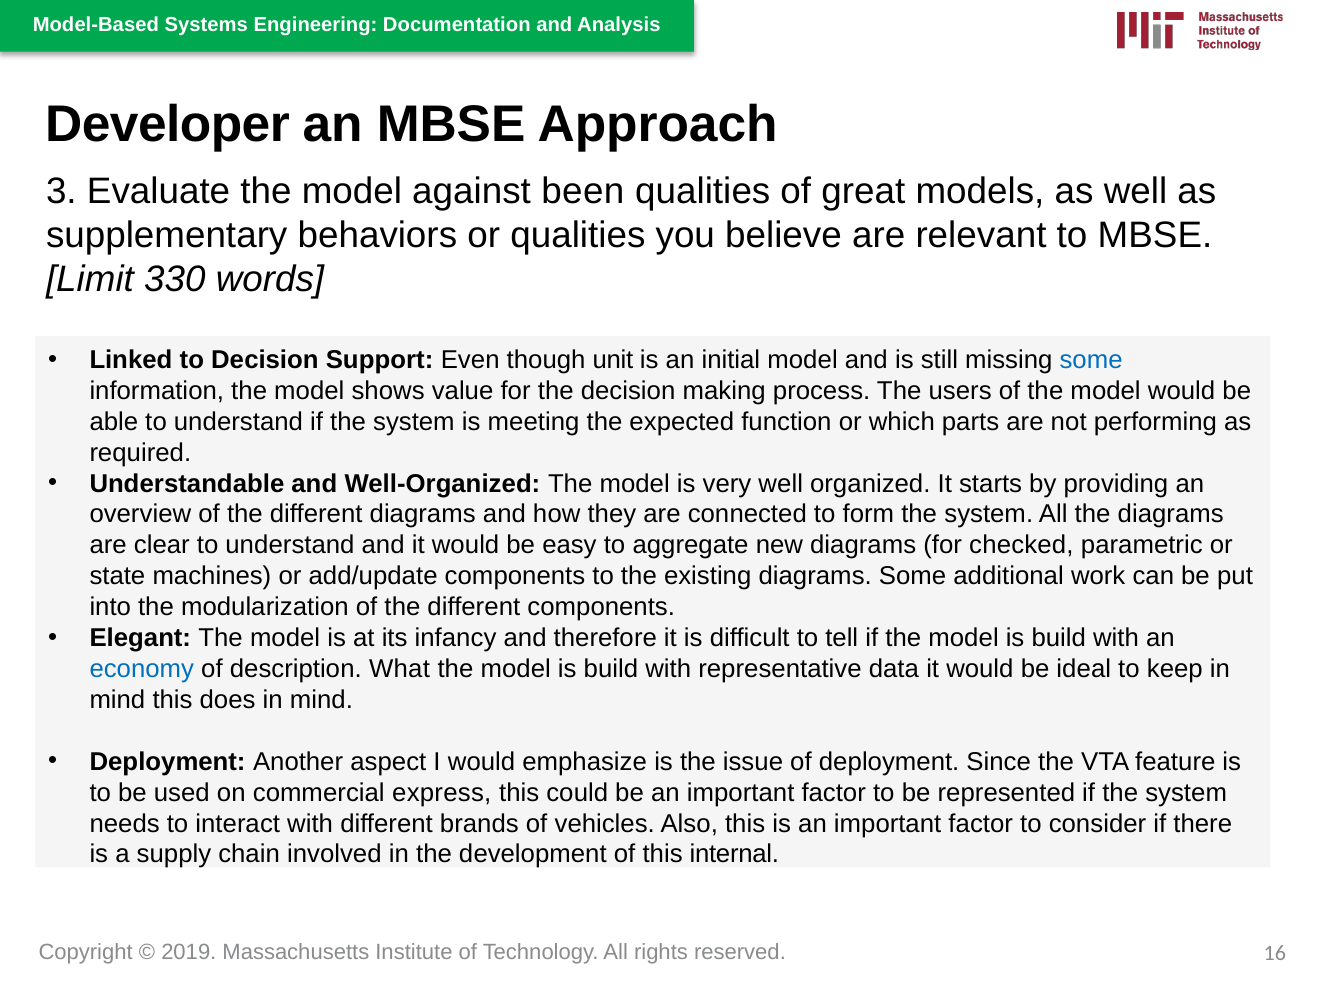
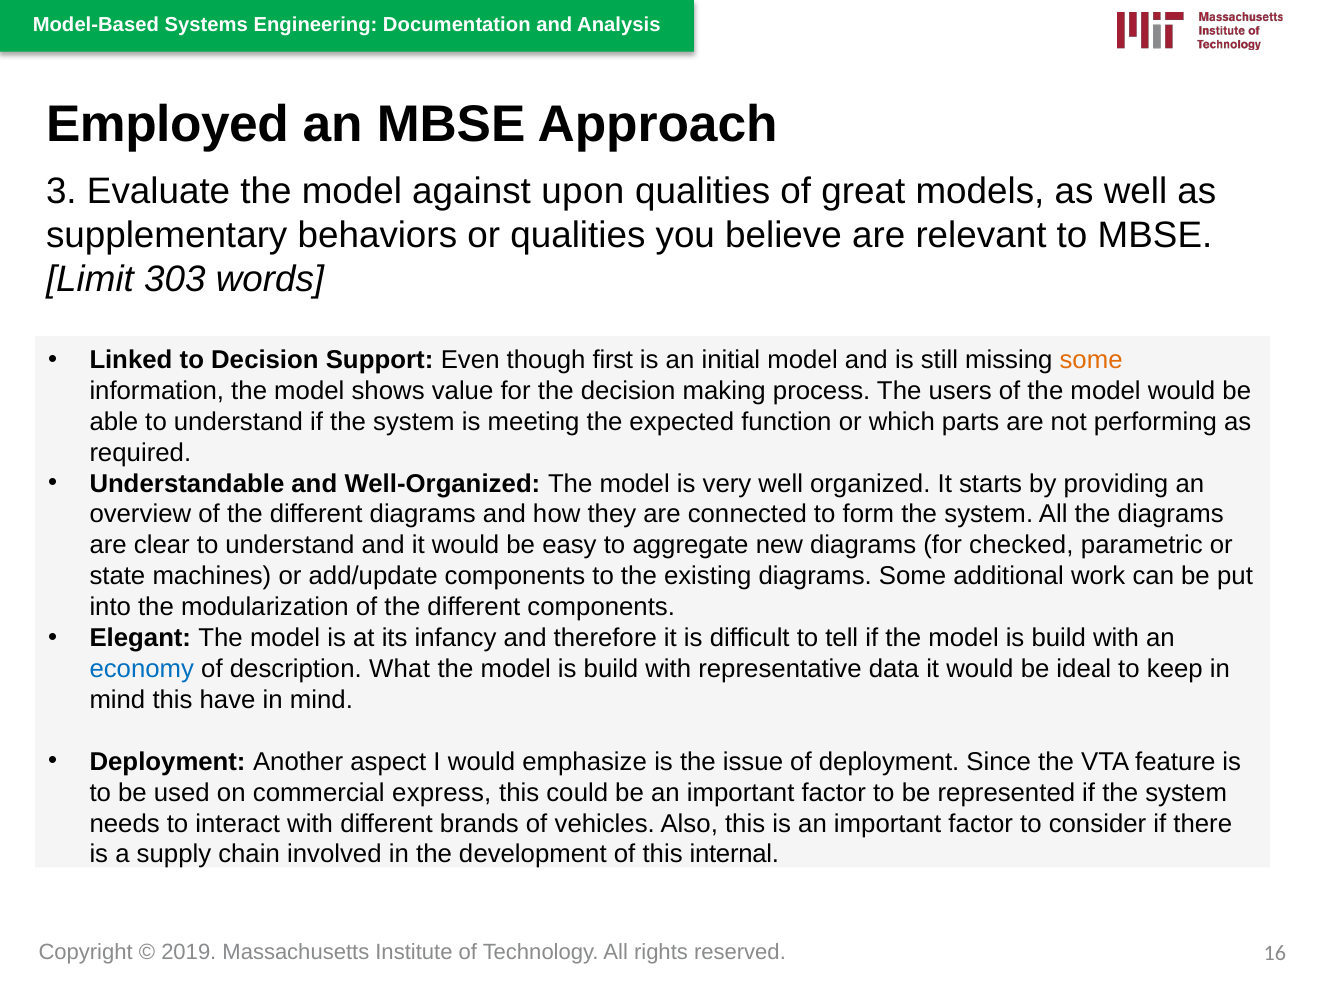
Developer: Developer -> Employed
been: been -> upon
330: 330 -> 303
unit: unit -> first
some at (1091, 360) colour: blue -> orange
does: does -> have
